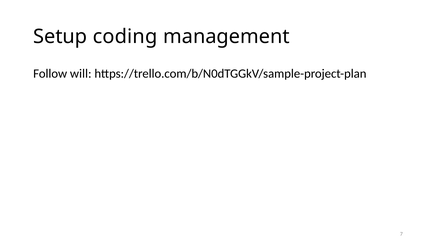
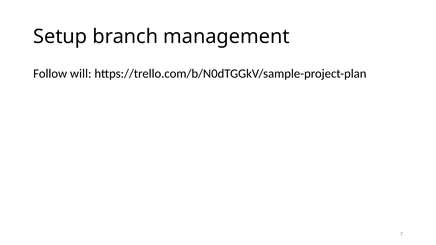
coding: coding -> branch
